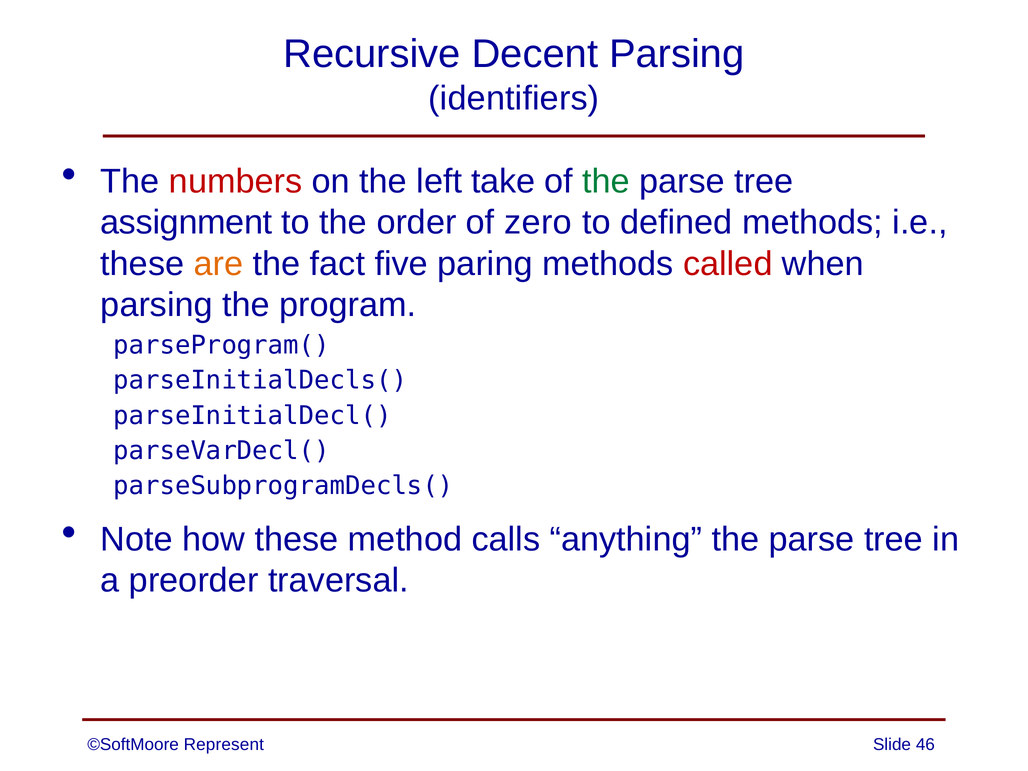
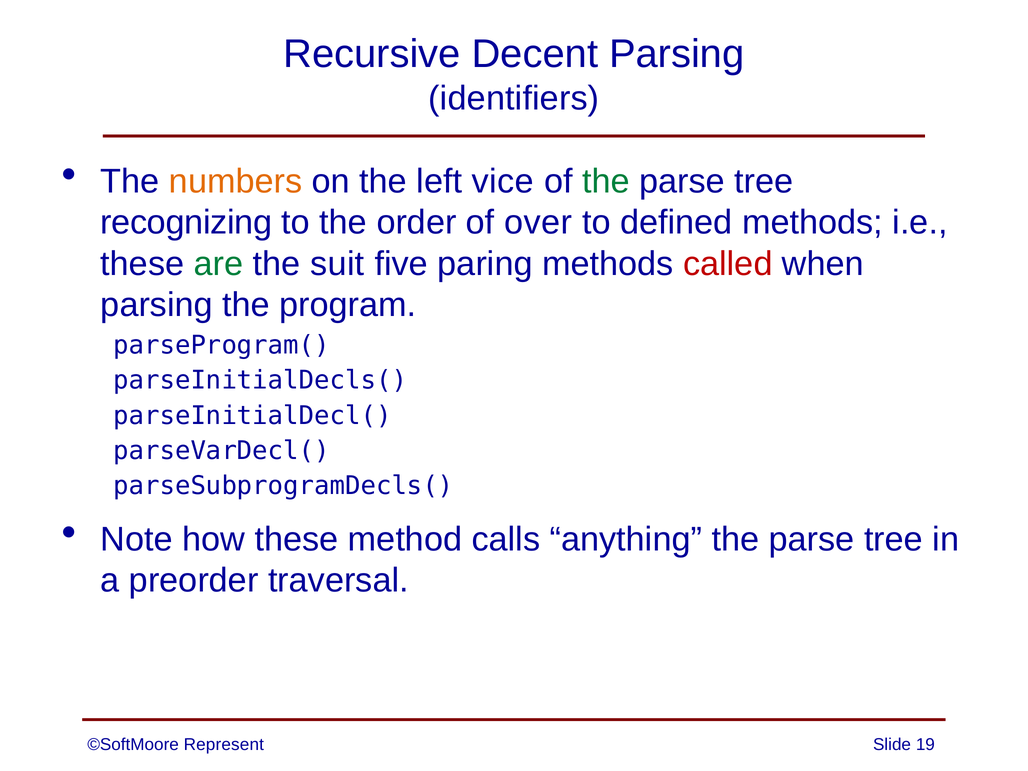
numbers colour: red -> orange
take: take -> vice
assignment: assignment -> recognizing
zero: zero -> over
are colour: orange -> green
fact: fact -> suit
46: 46 -> 19
